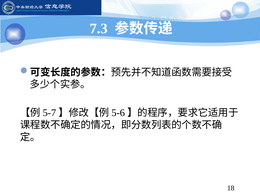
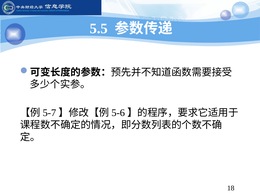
7.3: 7.3 -> 5.5
